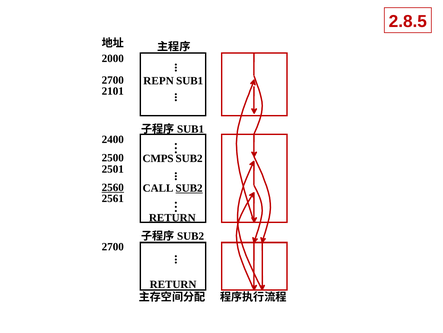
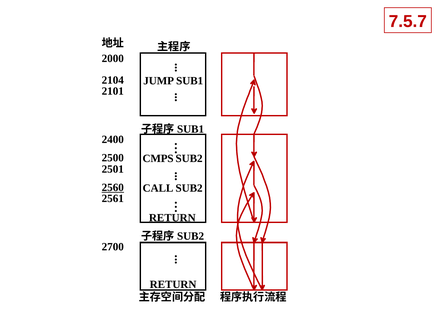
2.8.5: 2.8.5 -> 7.5.7
2700 at (113, 80): 2700 -> 2104
REPN: REPN -> JUMP
SUB2 at (189, 188) underline: present -> none
